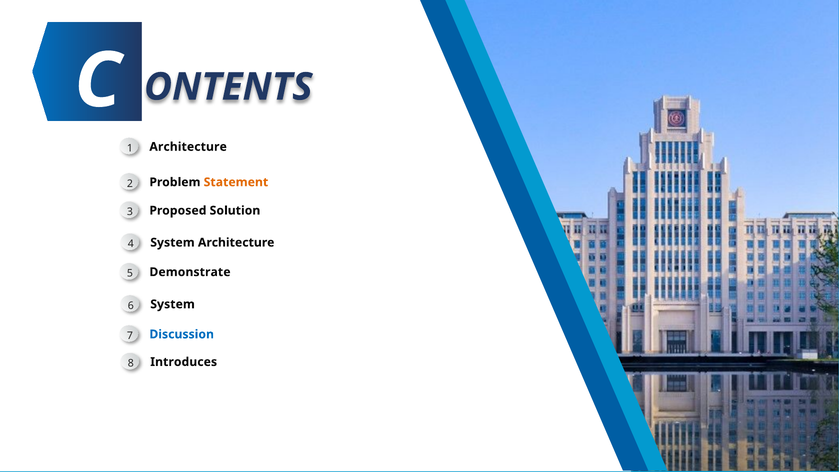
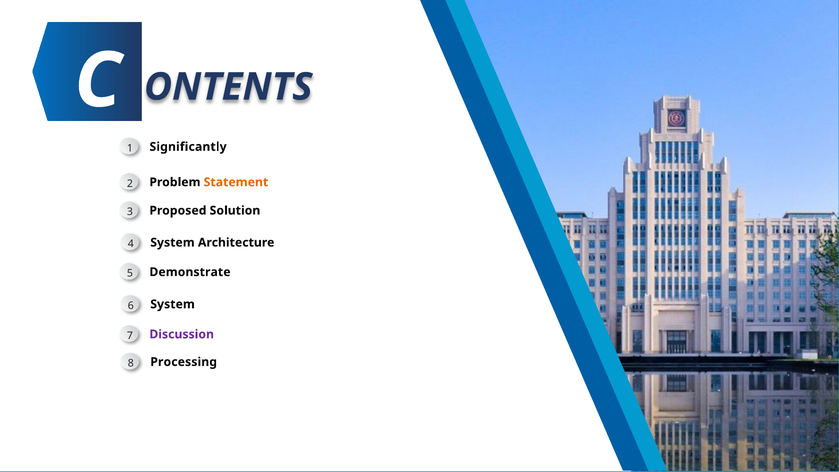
1 Architecture: Architecture -> Significantly
Discussion colour: blue -> purple
Introduces: Introduces -> Processing
